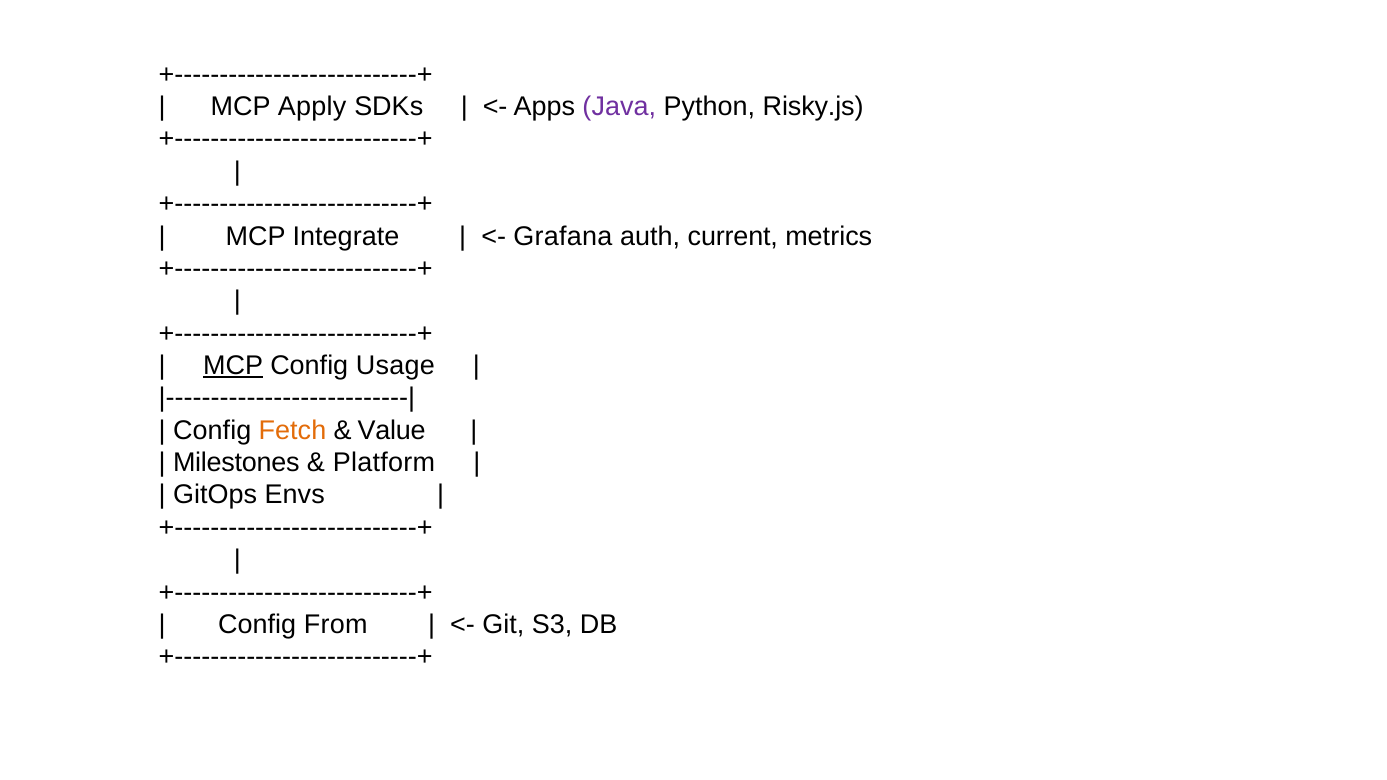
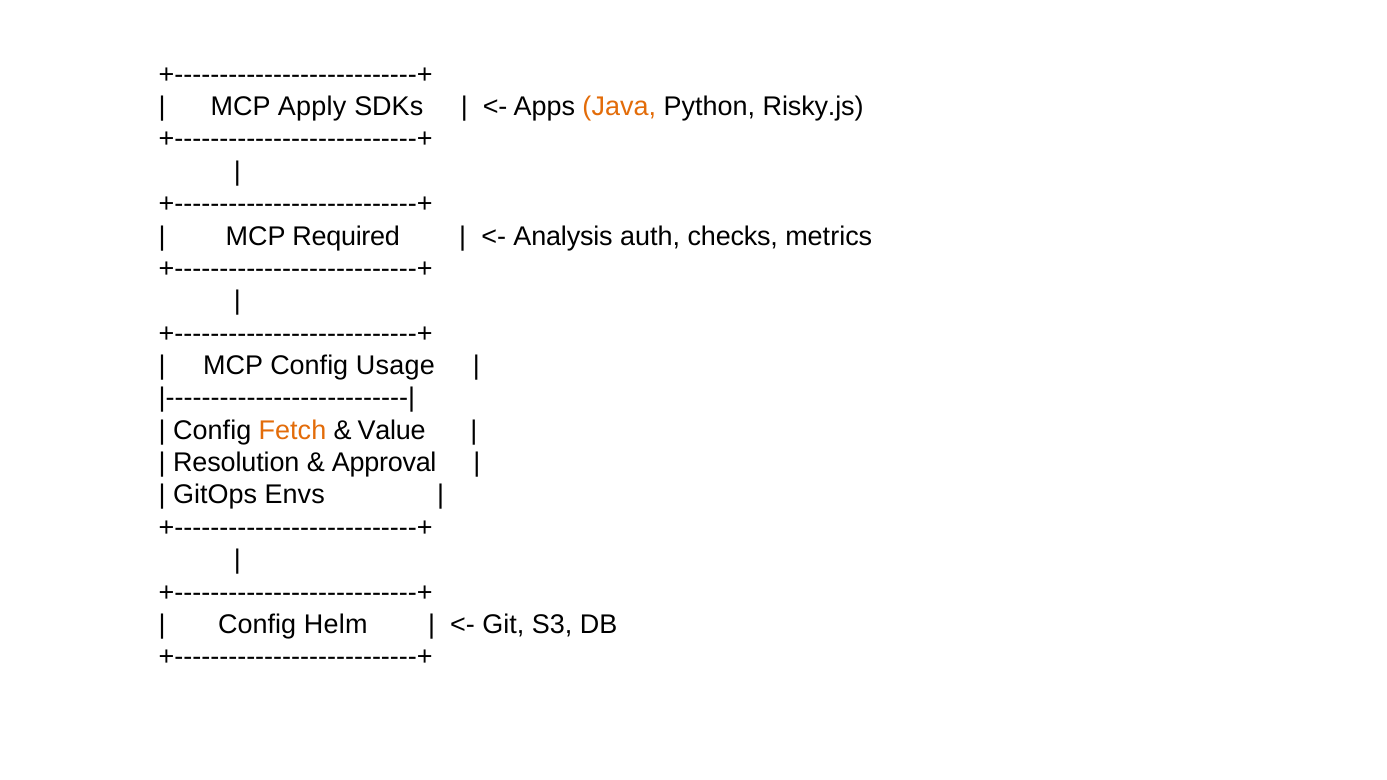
Java colour: purple -> orange
Integrate: Integrate -> Required
Grafana: Grafana -> Analysis
current: current -> checks
MCP at (233, 366) underline: present -> none
Milestones: Milestones -> Resolution
Platform: Platform -> Approval
From: From -> Helm
